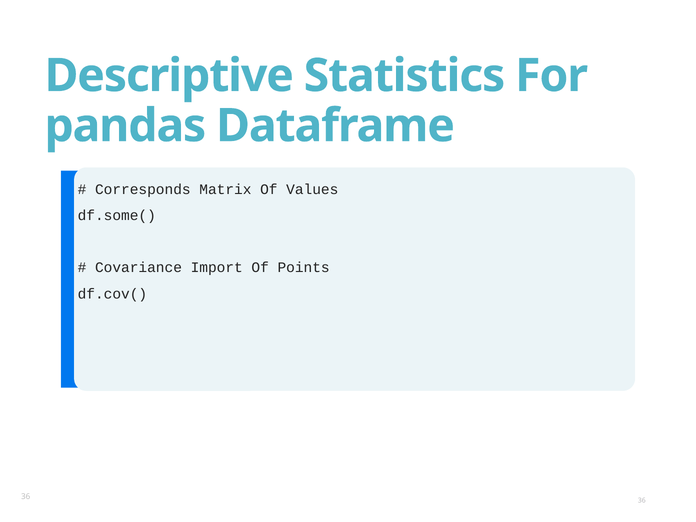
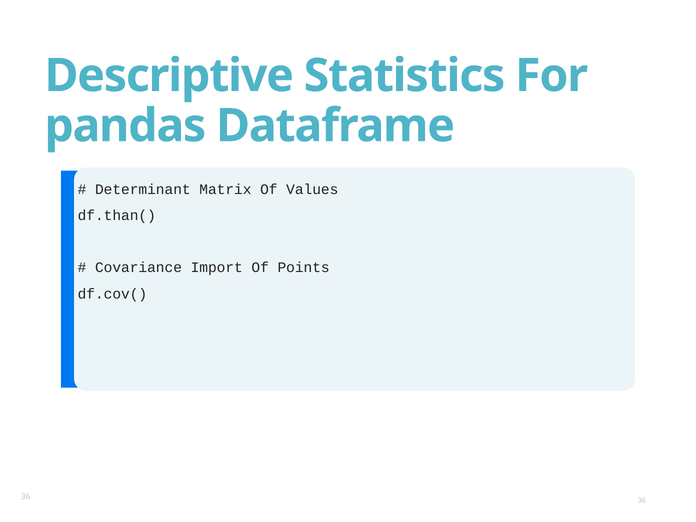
Corresponds: Corresponds -> Determinant
df.some(: df.some( -> df.than(
